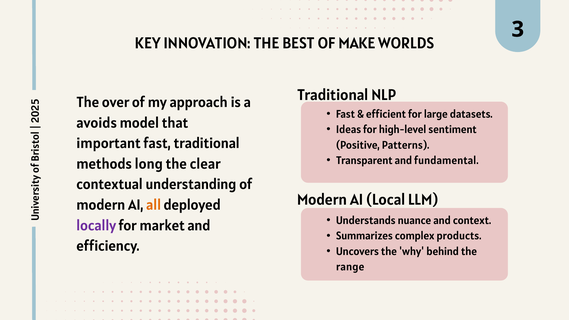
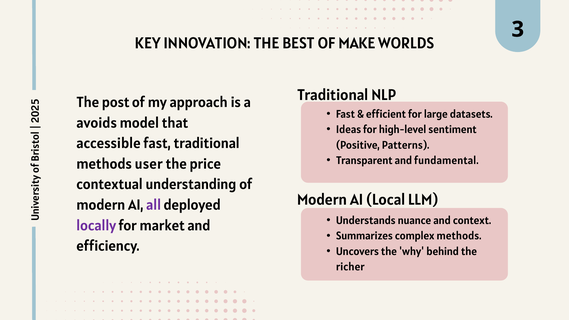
over: over -> post
important: important -> accessible
long: long -> user
clear: clear -> price
all colour: orange -> purple
complex products: products -> methods
range: range -> richer
